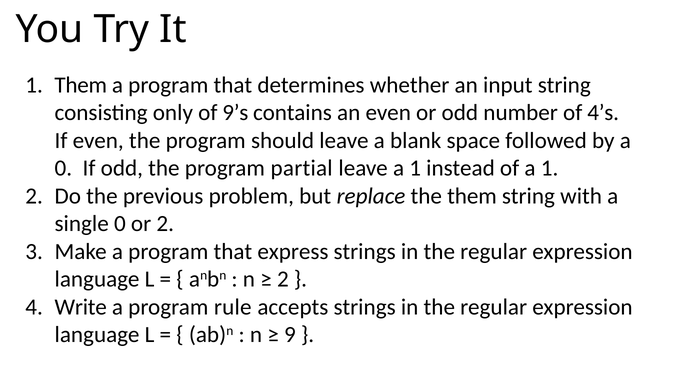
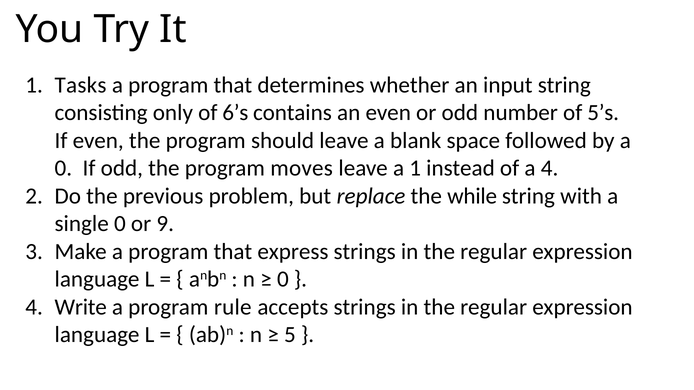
1 Them: Them -> Tasks
9’s: 9’s -> 6’s
4’s: 4’s -> 5’s
partial: partial -> moves
of a 1: 1 -> 4
the them: them -> while
or 2: 2 -> 9
2 at (283, 279): 2 -> 0
9: 9 -> 5
